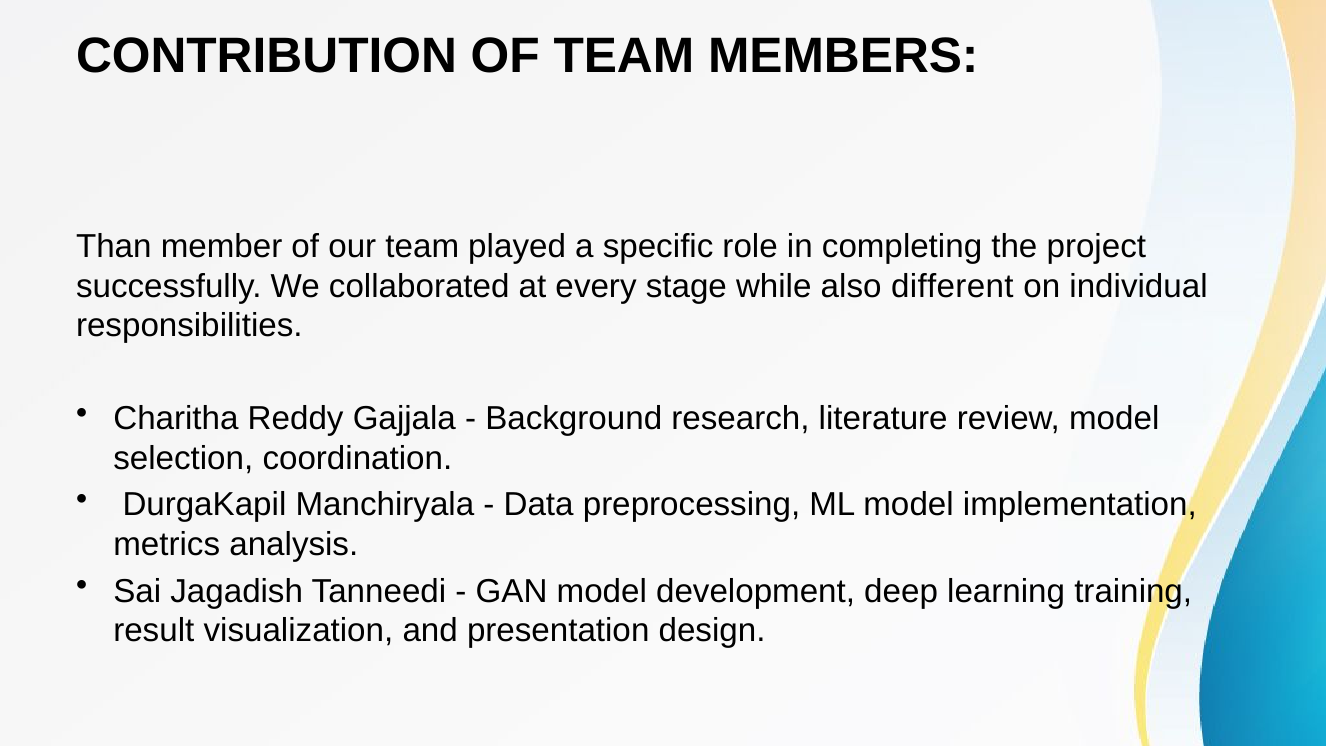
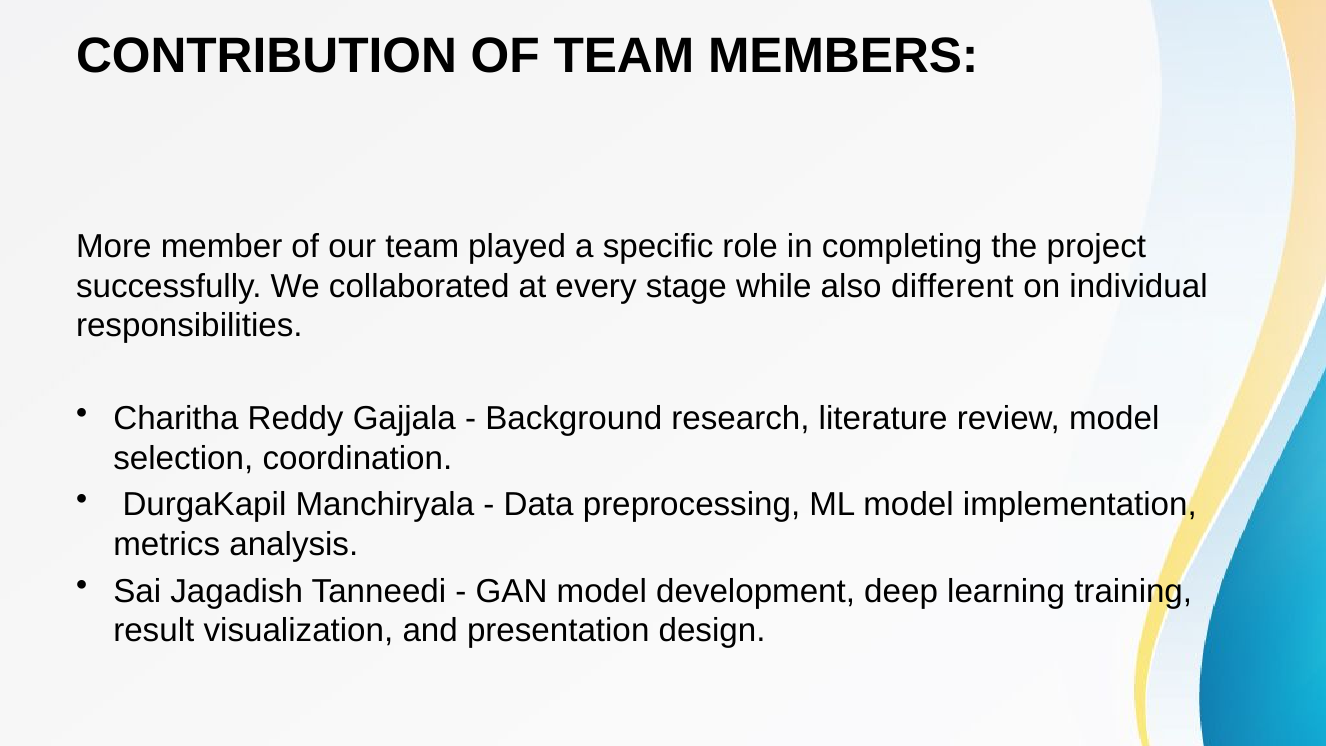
Than: Than -> More
